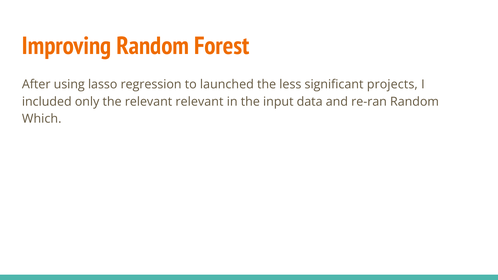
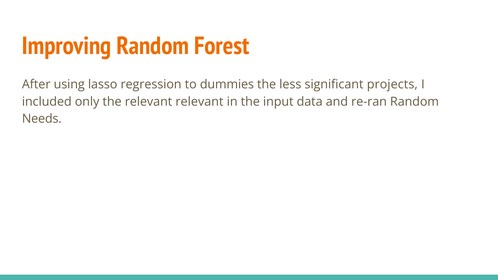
launched: launched -> dummies
Which: Which -> Needs
